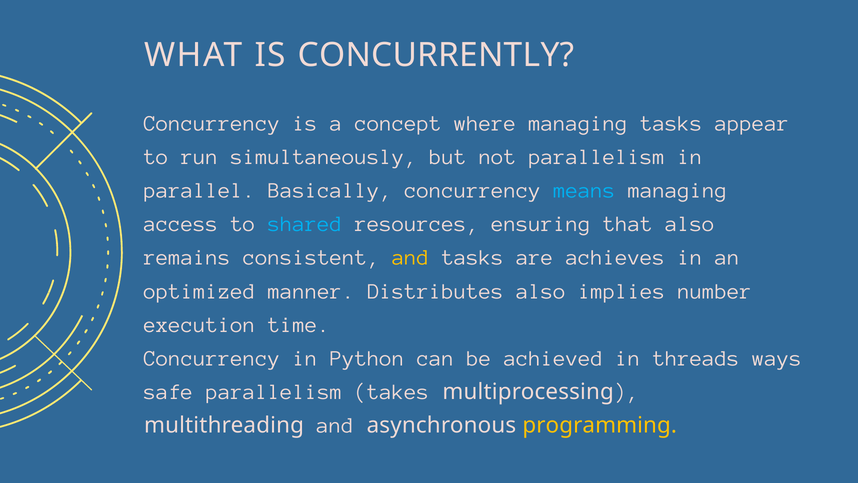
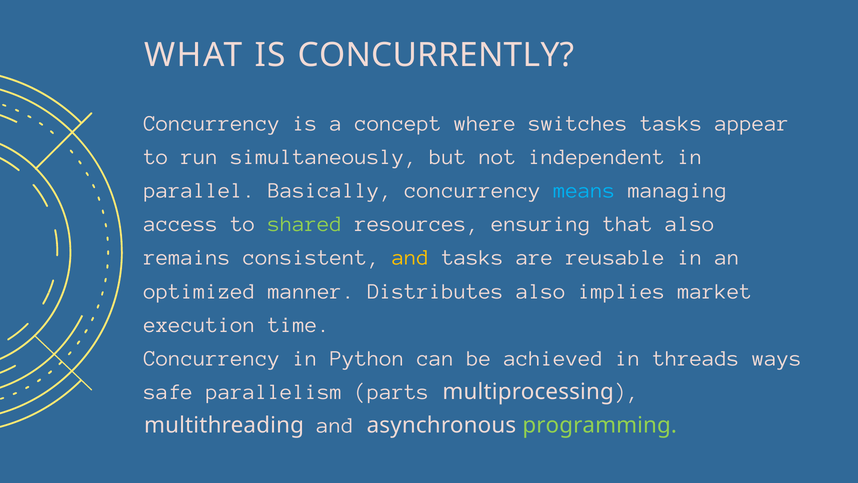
where managing: managing -> switches
not parallelism: parallelism -> independent
shared colour: light blue -> light green
achieves: achieves -> reusable
number: number -> market
takes: takes -> parts
programming colour: yellow -> light green
